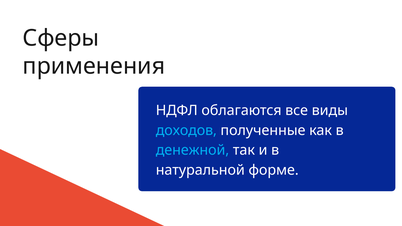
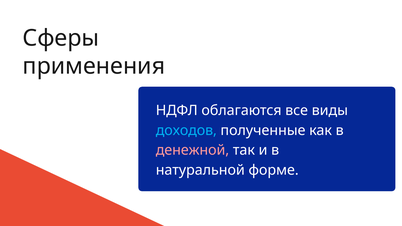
денежной colour: light blue -> pink
